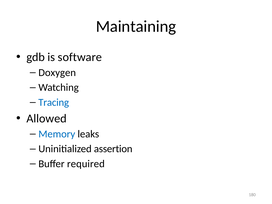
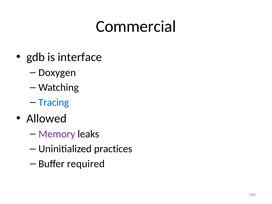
Maintaining: Maintaining -> Commercial
software: software -> interface
Memory colour: blue -> purple
assertion: assertion -> practices
